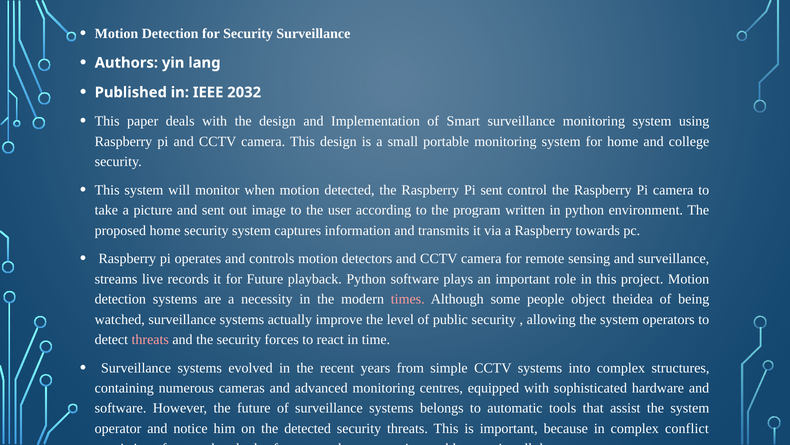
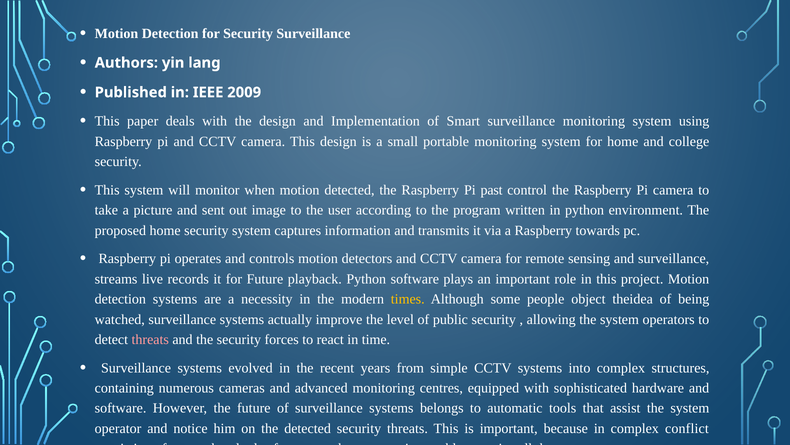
2032: 2032 -> 2009
Pi sent: sent -> past
times colour: pink -> yellow
